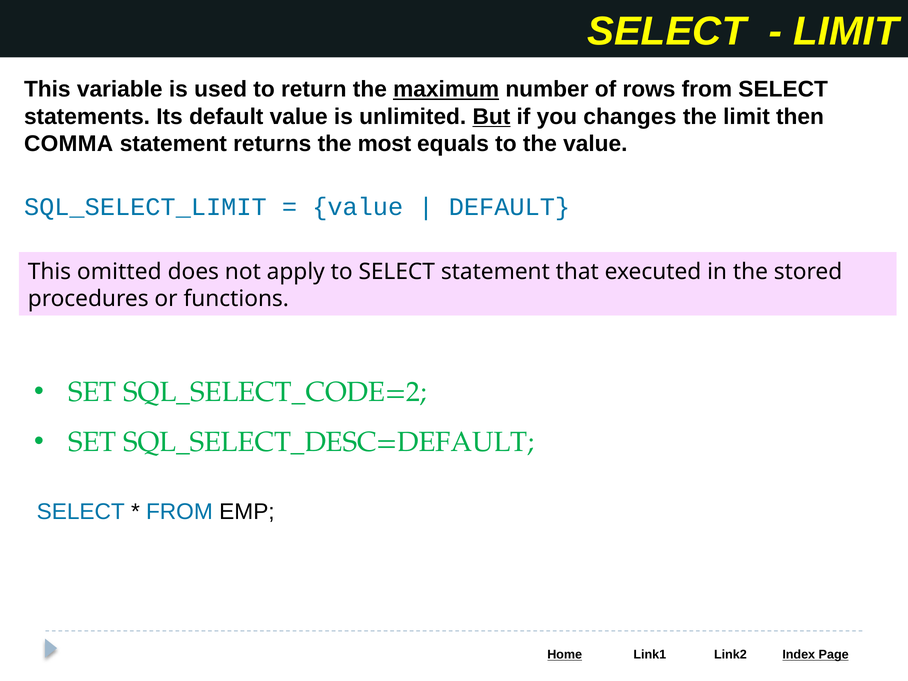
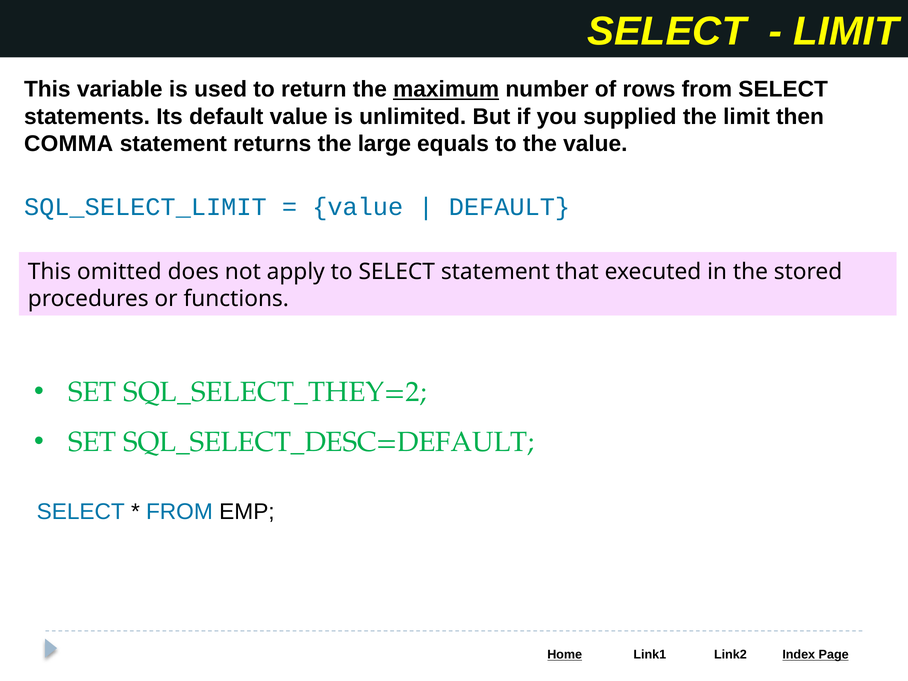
But underline: present -> none
changes: changes -> supplied
most: most -> large
SQL_SELECT_CODE=2: SQL_SELECT_CODE=2 -> SQL_SELECT_THEY=2
